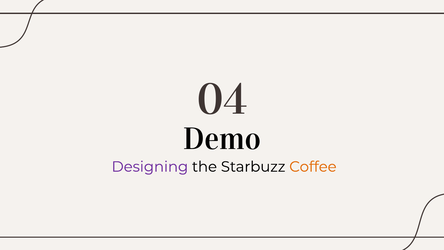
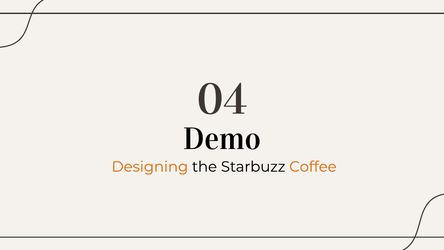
Designing colour: purple -> orange
